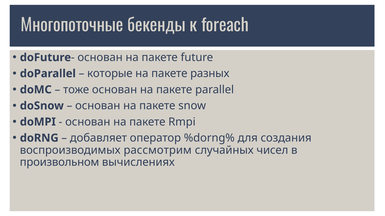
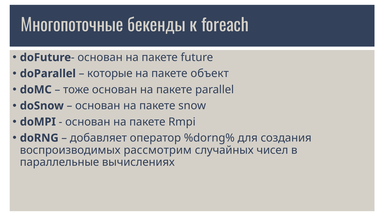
разных: разных -> объект
произвольном: произвольном -> параллельные
